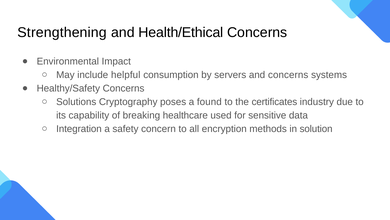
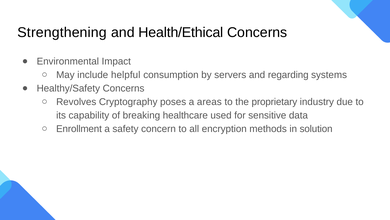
and concerns: concerns -> regarding
Solutions: Solutions -> Revolves
found: found -> areas
certificates: certificates -> proprietary
Integration: Integration -> Enrollment
